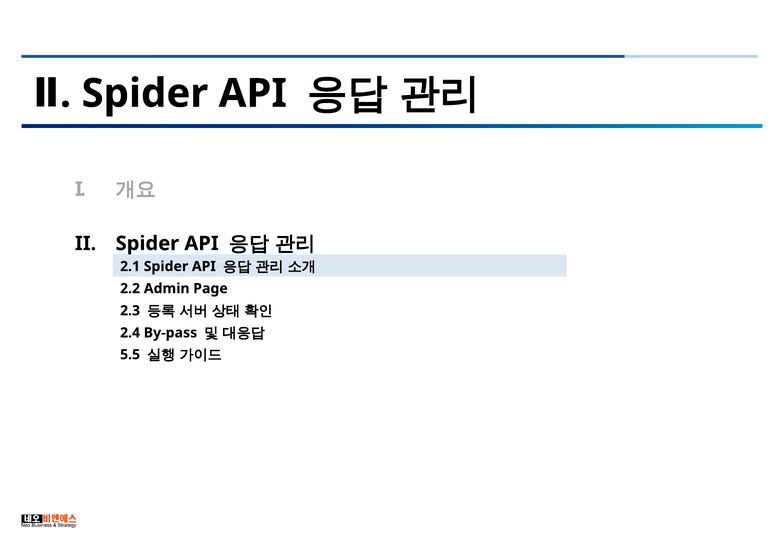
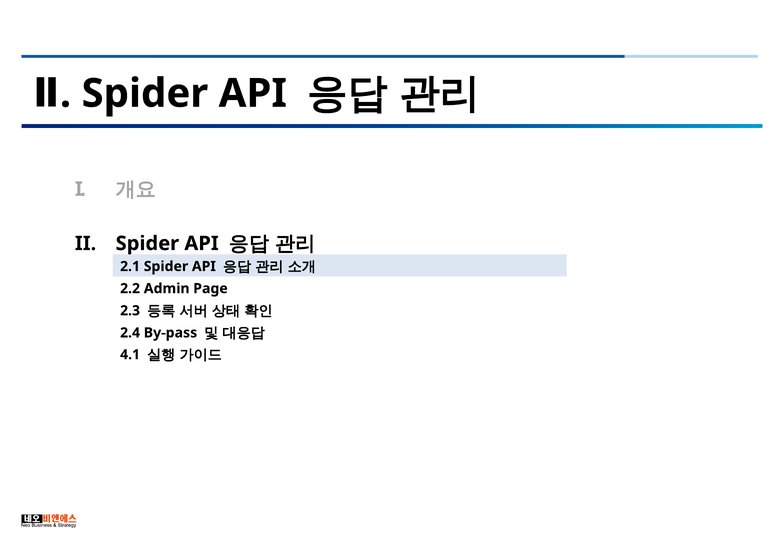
5.5: 5.5 -> 4.1
